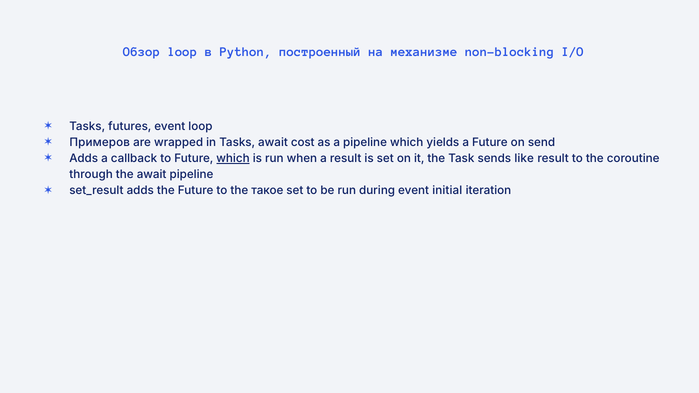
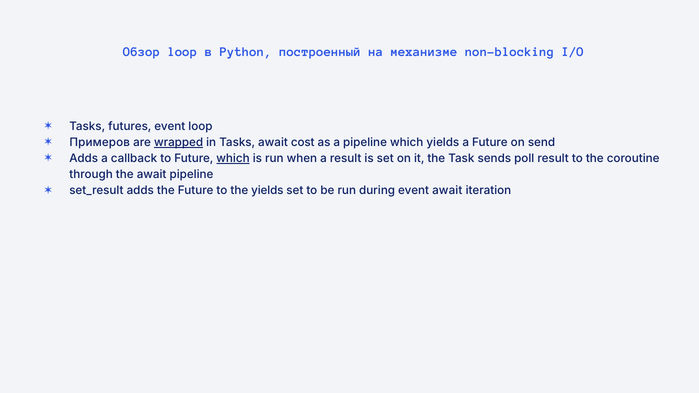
wrapped underline: none -> present
like: like -> poll
the такое: такое -> yields
event initial: initial -> await
